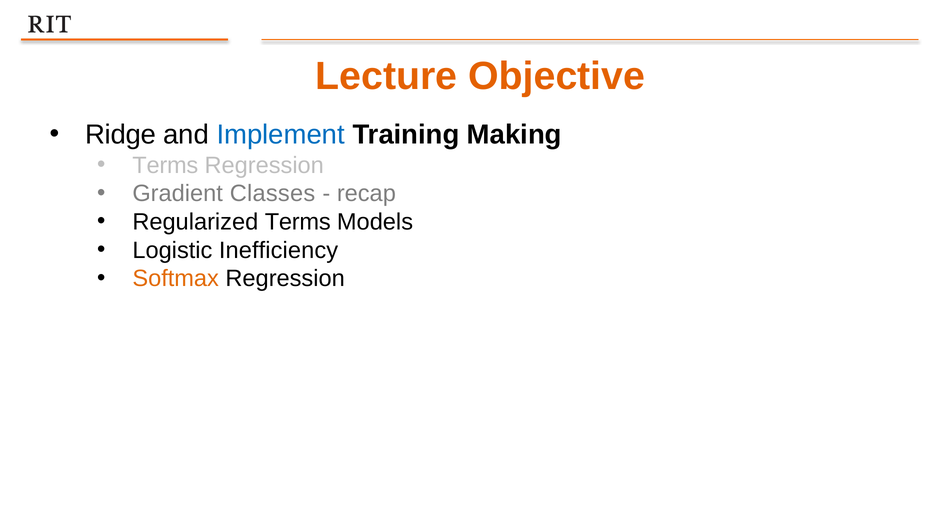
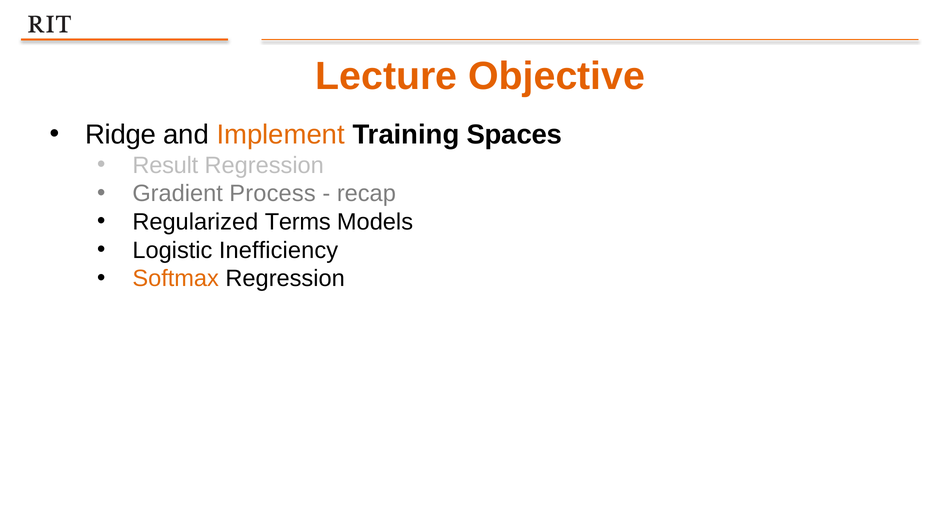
Implement colour: blue -> orange
Making: Making -> Spaces
Terms at (165, 165): Terms -> Result
Classes: Classes -> Process
